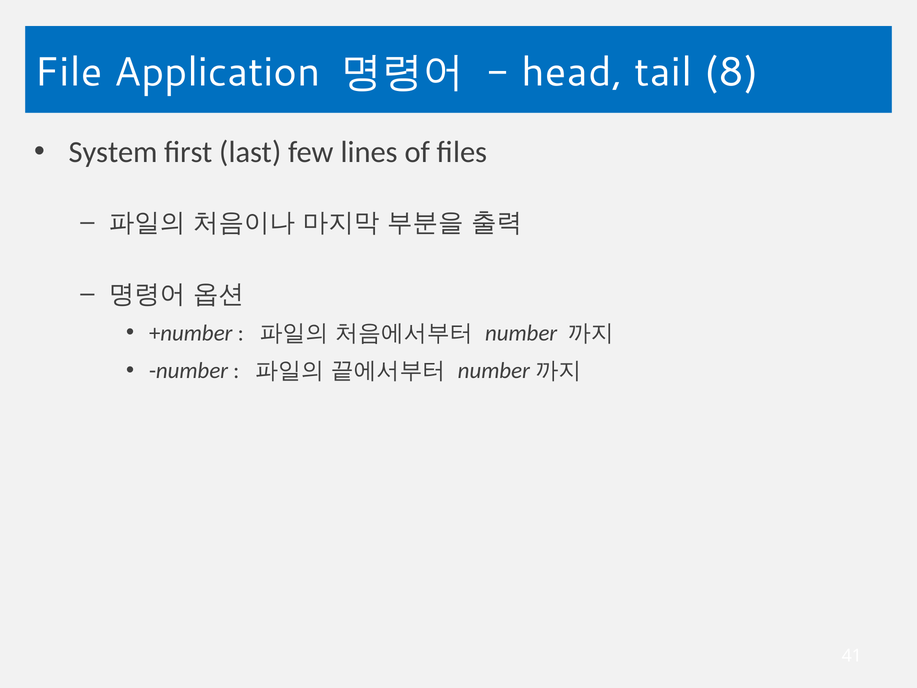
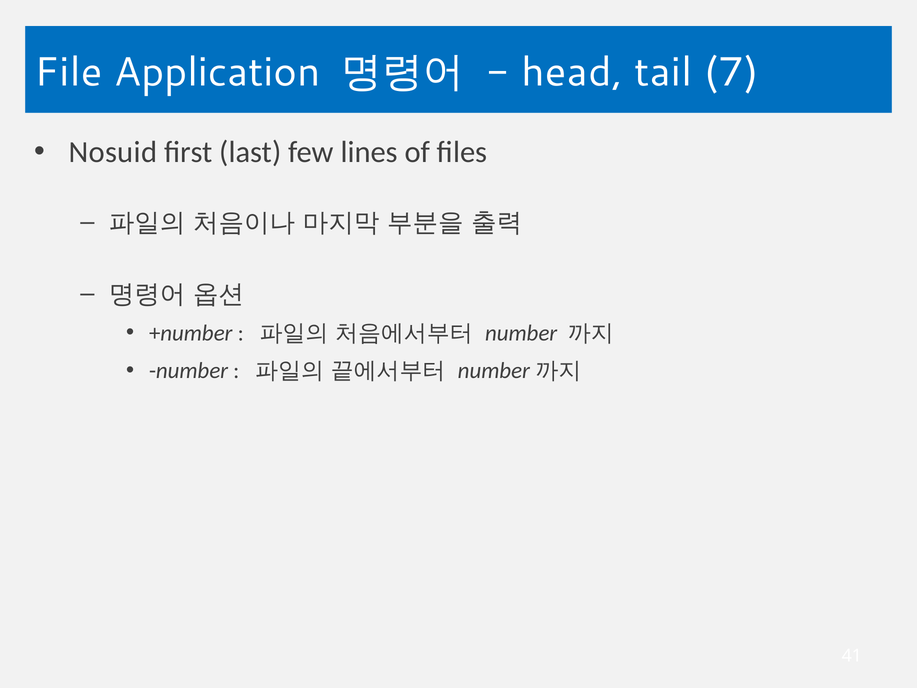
8: 8 -> 7
System: System -> Nosuid
